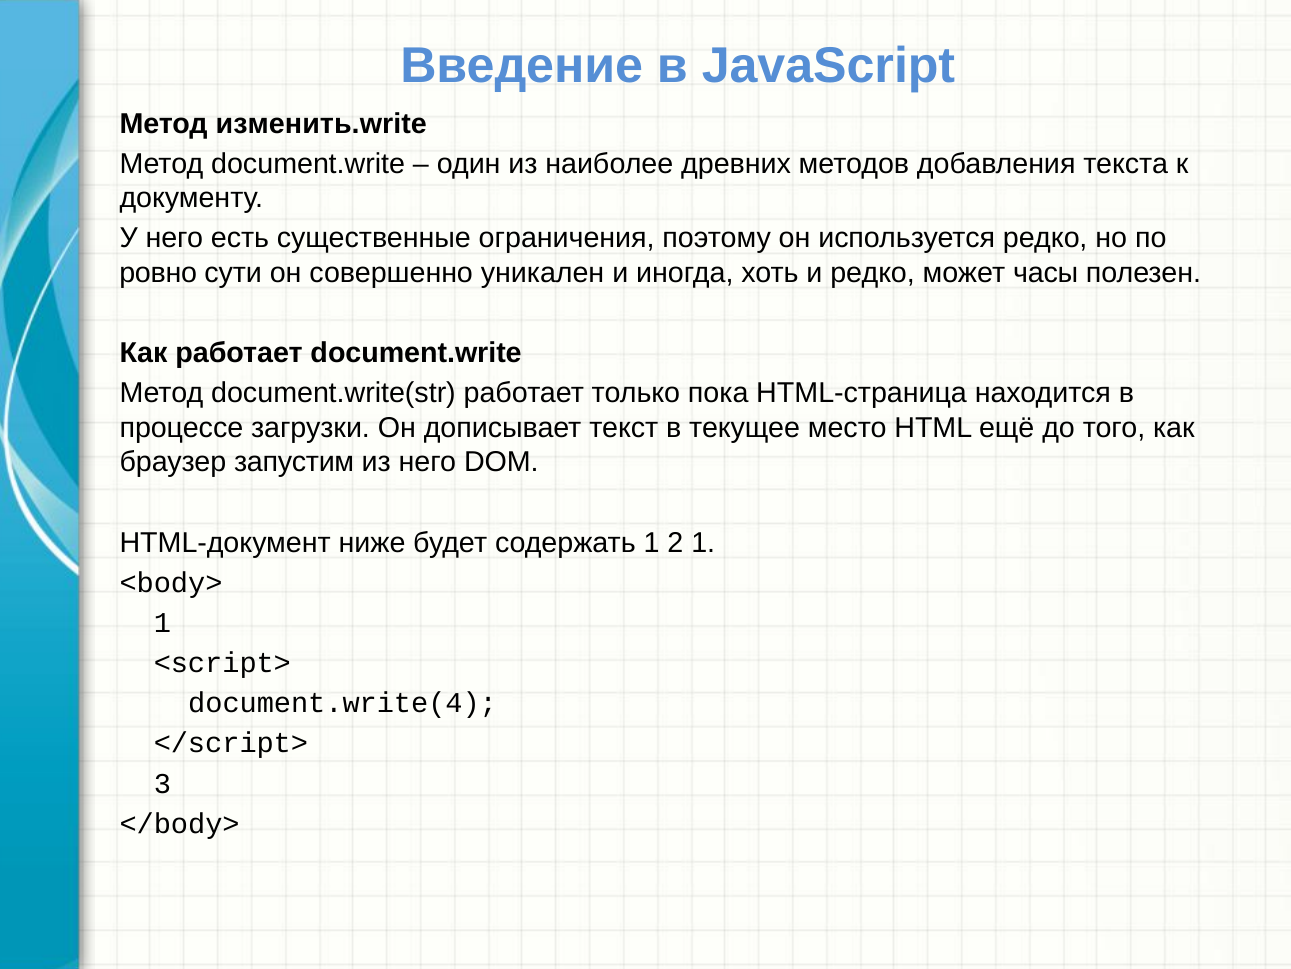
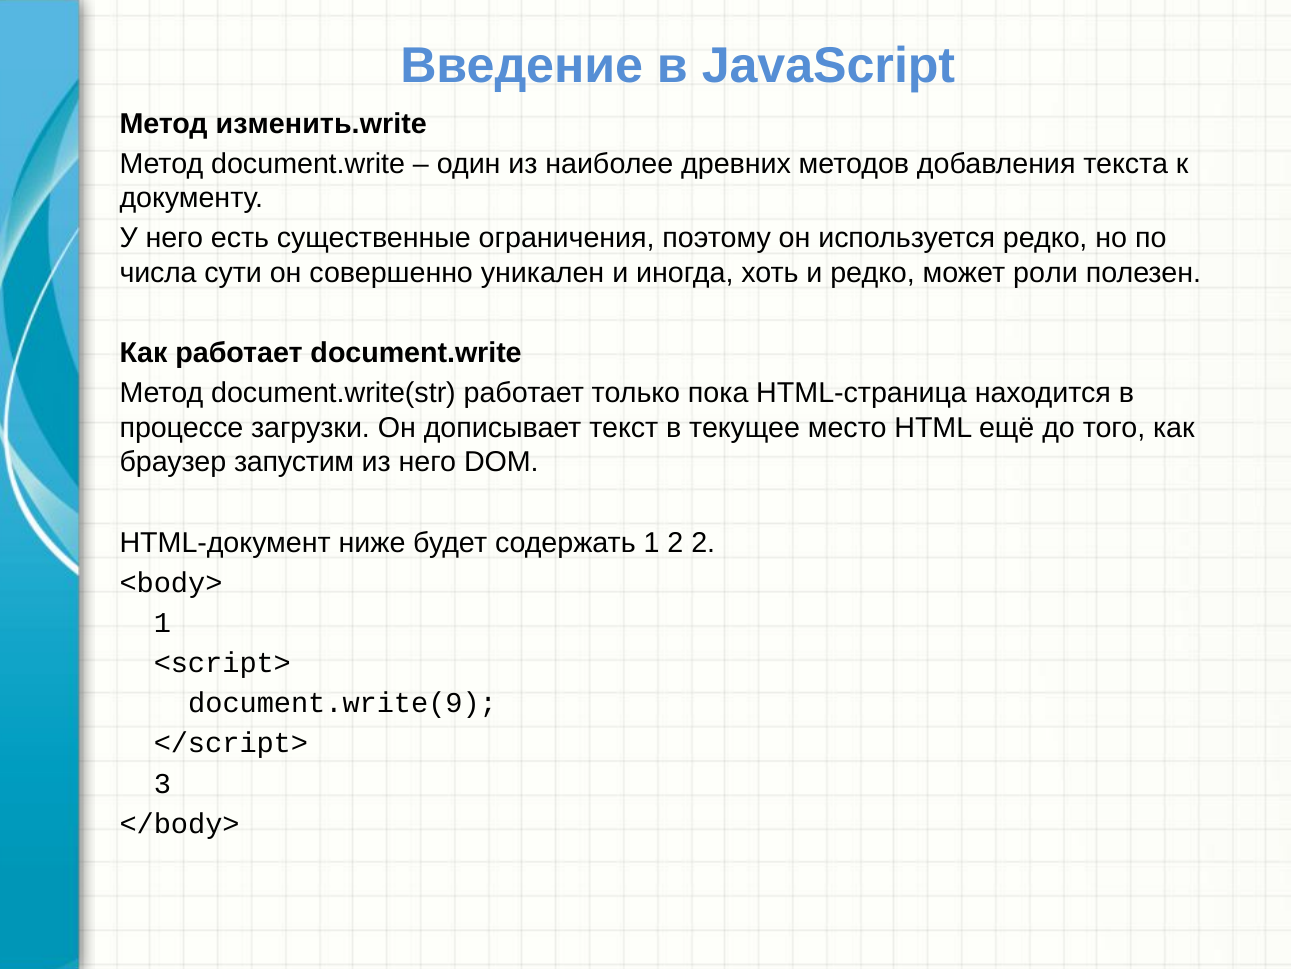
ровно: ровно -> числа
часы: часы -> роли
2 1: 1 -> 2
document.write(4: document.write(4 -> document.write(9
